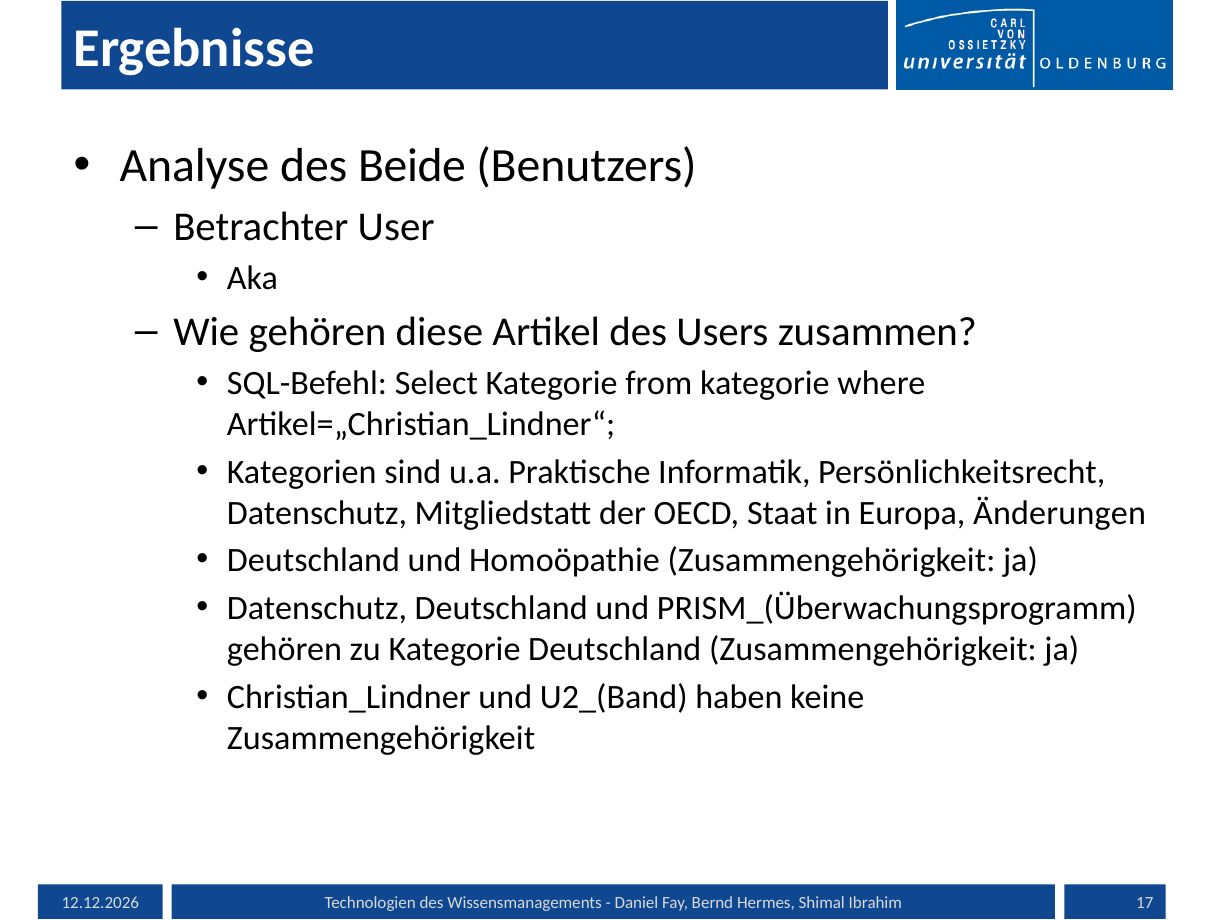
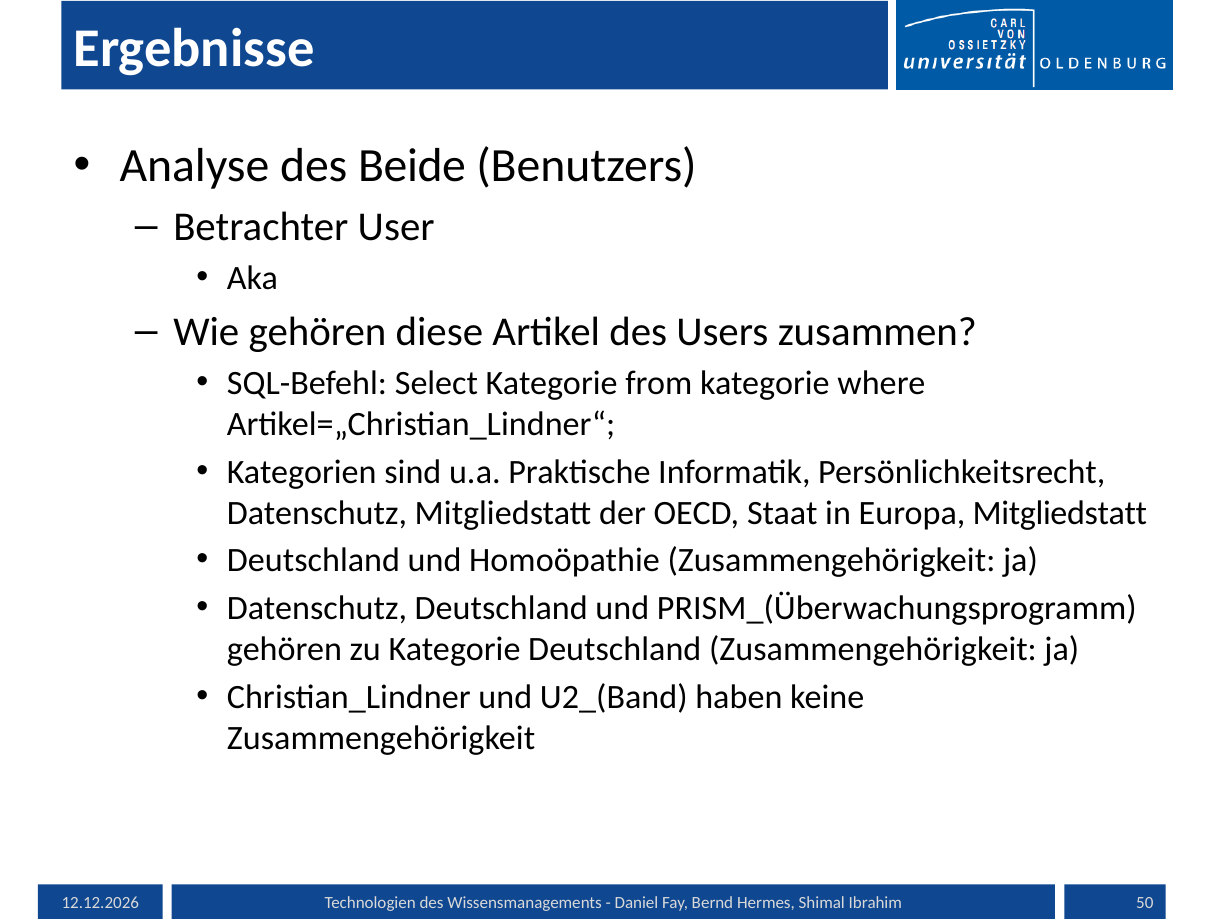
Europa Änderungen: Änderungen -> Mitgliedstatt
17: 17 -> 50
